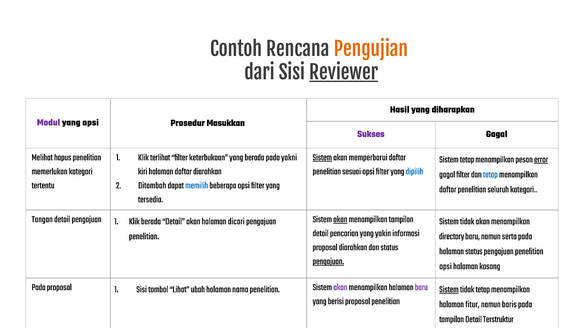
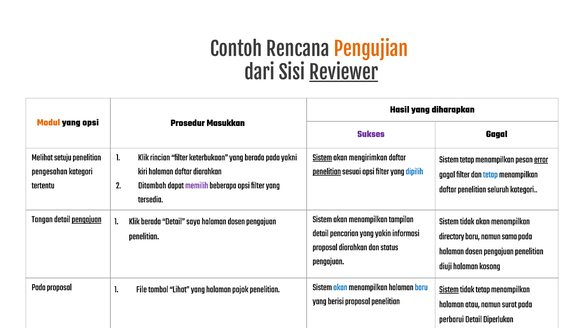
Modul colour: purple -> orange
hapus: hapus -> setuju
terlihat: terlihat -> rincian
memperbarui: memperbarui -> mengirimkan
memerlukan: memerlukan -> pengesahan
penelitian at (327, 171) underline: none -> present
memilih colour: blue -> purple
pengajuan at (87, 219) underline: none -> present
Detail akan: akan -> saya
dicari at (236, 221): dicari -> dosen
akan at (340, 219) underline: present -> none
serta: serta -> sama
status at (474, 251): status -> dosen
pengajuan at (328, 261) underline: present -> none
opsi at (445, 266): opsi -> diuji
Sisi at (142, 290): Sisi -> File
Lihat ubah: ubah -> yang
nama: nama -> pojok
akan at (340, 287) colour: purple -> blue
baru at (421, 287) colour: purple -> blue
fitur: fitur -> atau
baris: baris -> surat
tampilan at (452, 320): tampilan -> perbarui
Terstruktur: Terstruktur -> Diperlukan
